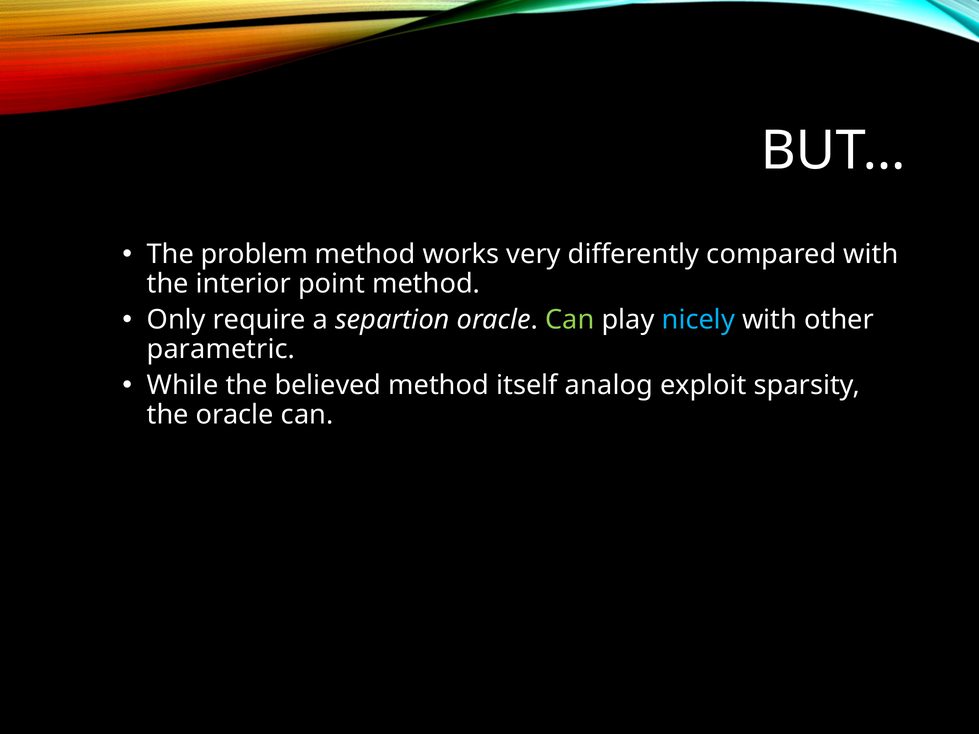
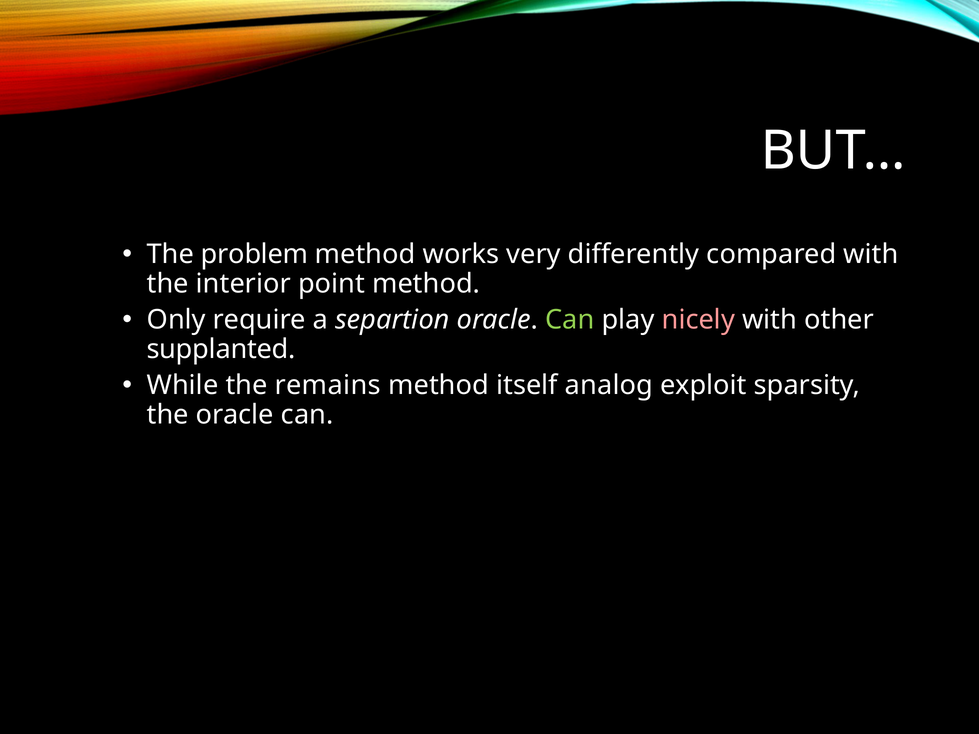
nicely colour: light blue -> pink
parametric: parametric -> supplanted
believed: believed -> remains
